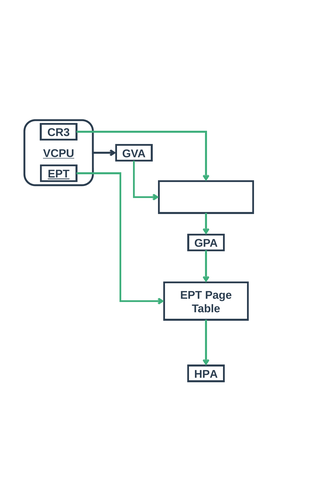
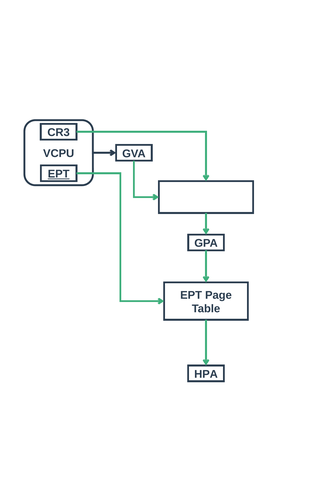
VCPU underline: present -> none
